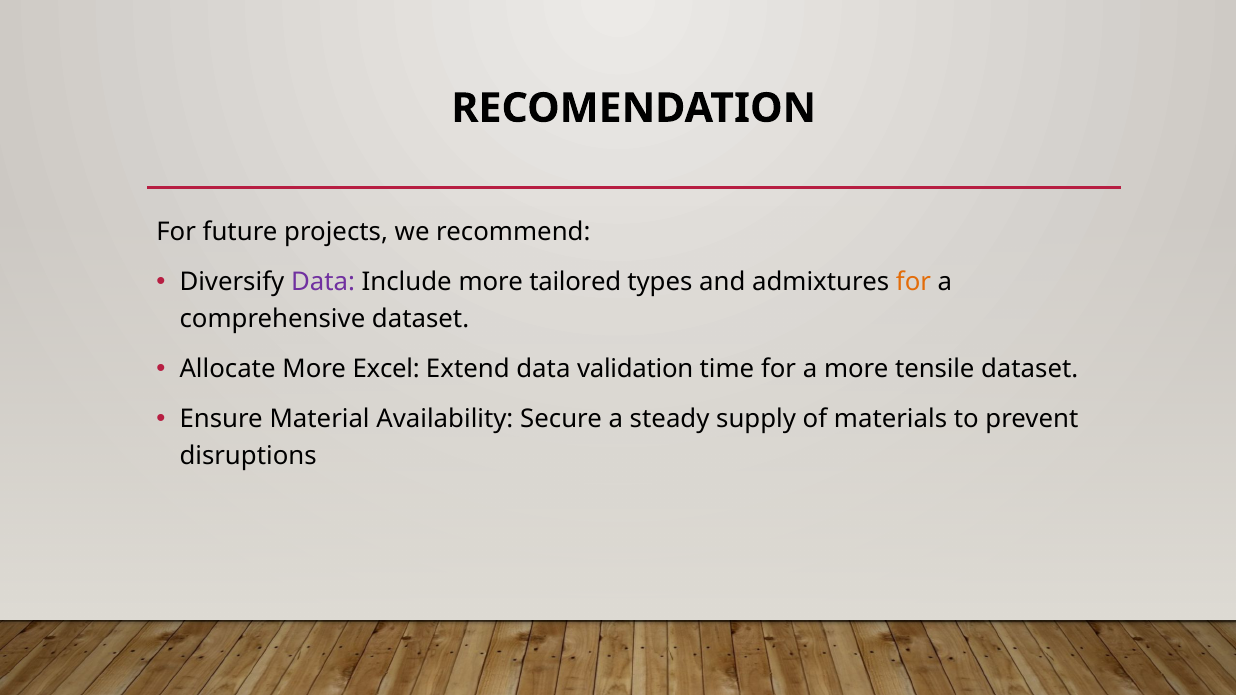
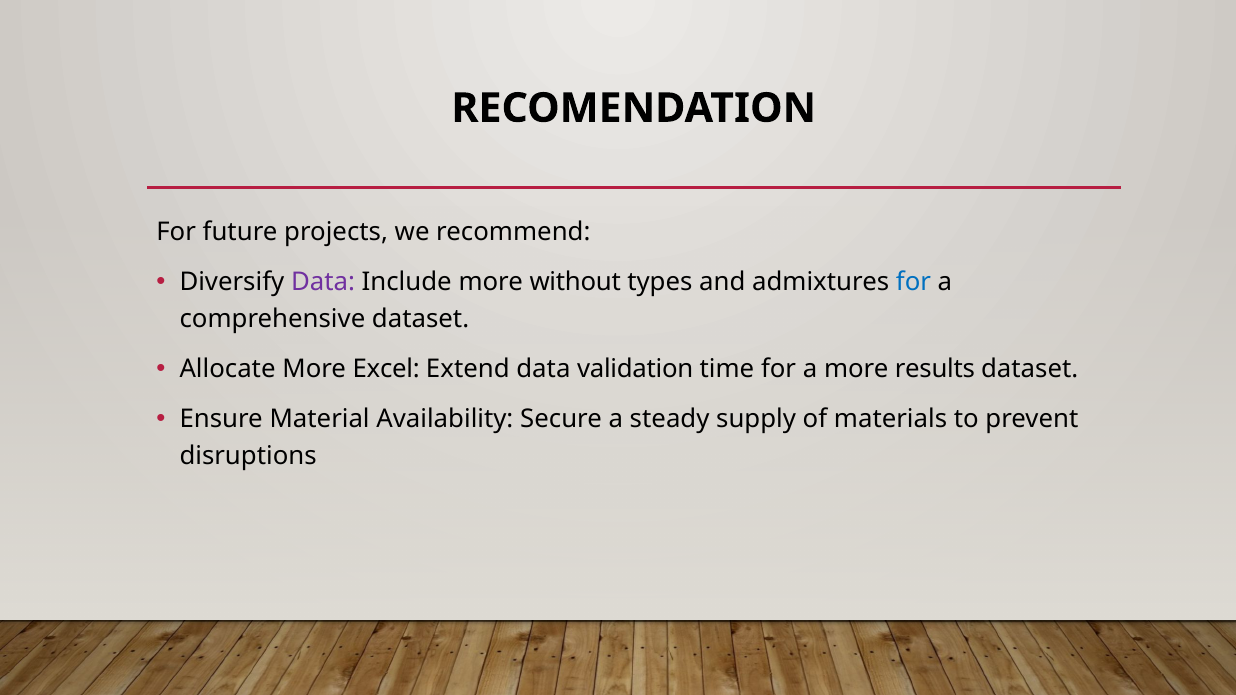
tailored: tailored -> without
for at (913, 282) colour: orange -> blue
tensile: tensile -> results
